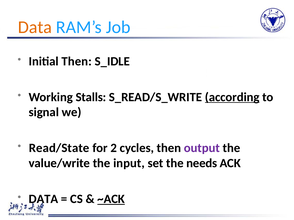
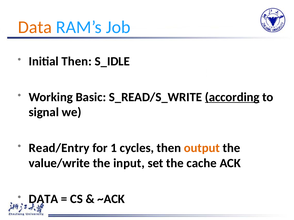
Stalls: Stalls -> Basic
Read/State: Read/State -> Read/Entry
2: 2 -> 1
output colour: purple -> orange
needs: needs -> cache
~ACK underline: present -> none
